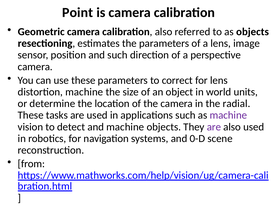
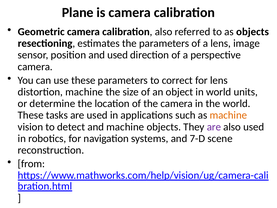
Point: Point -> Plane
and such: such -> used
the radial: radial -> world
machine at (228, 115) colour: purple -> orange
0-D: 0-D -> 7-D
